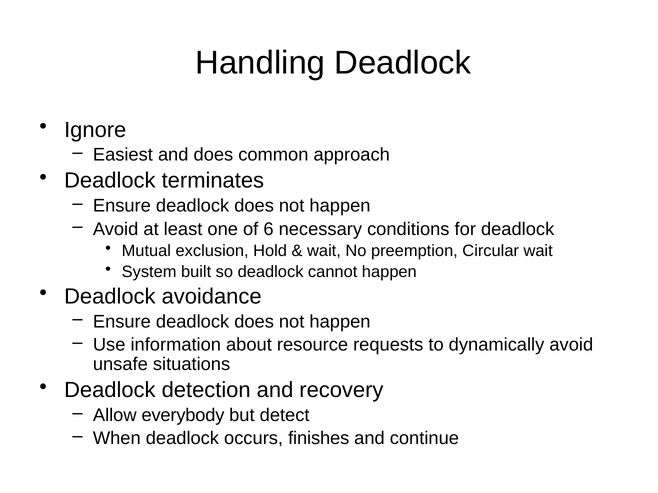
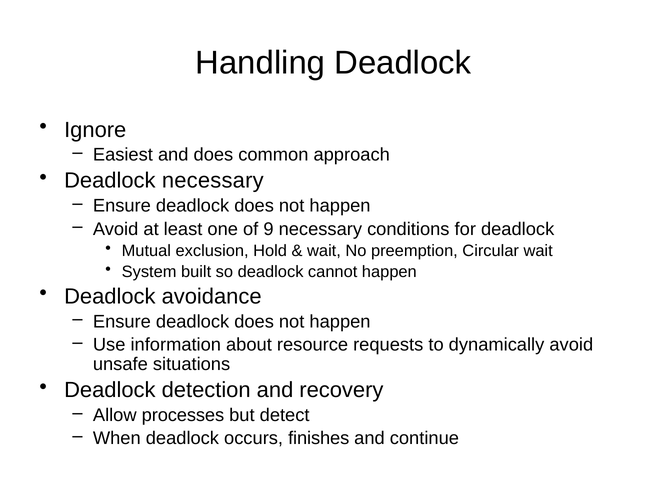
Deadlock terminates: terminates -> necessary
6: 6 -> 9
everybody: everybody -> processes
